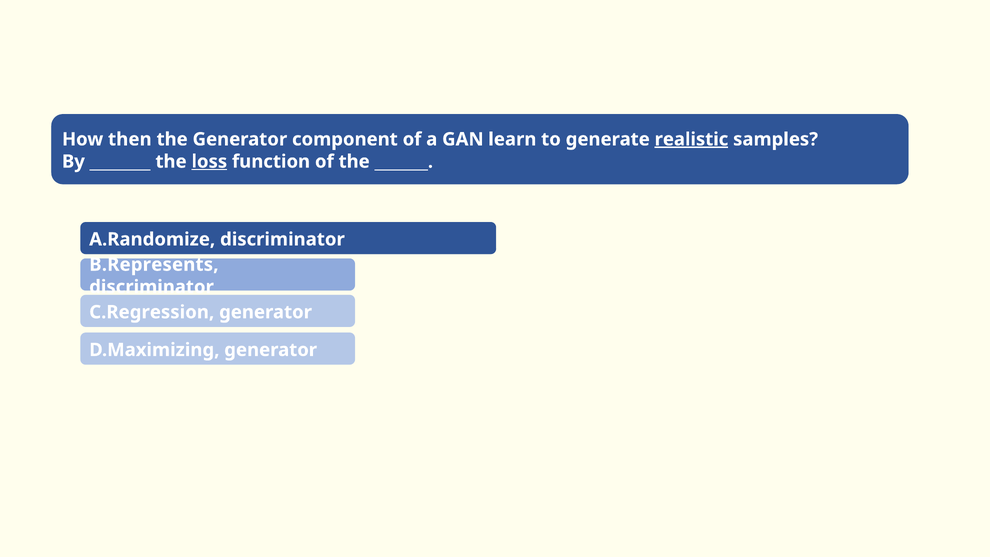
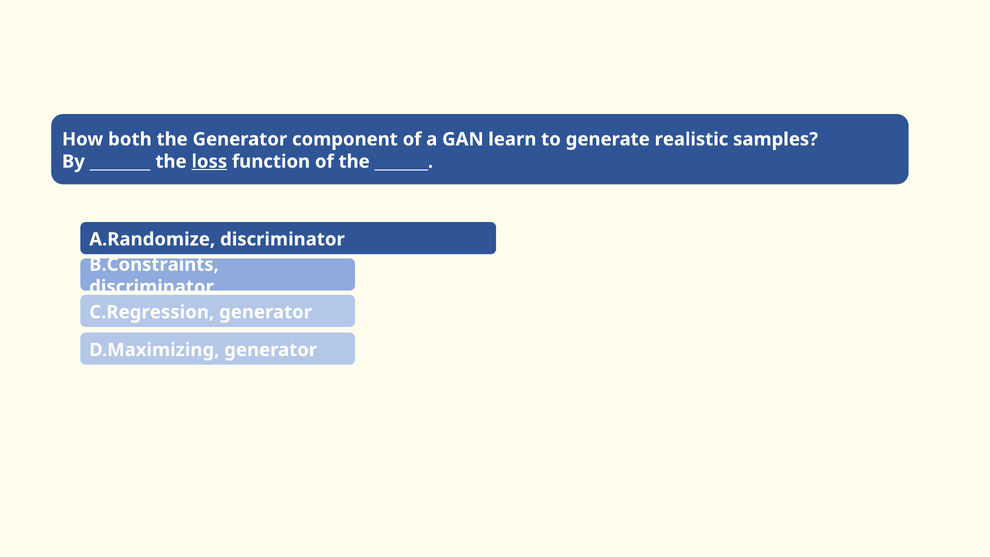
then: then -> both
realistic underline: present -> none
B.Represents: B.Represents -> B.Constraints
